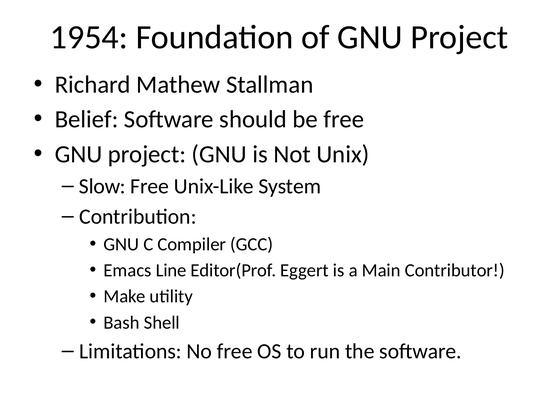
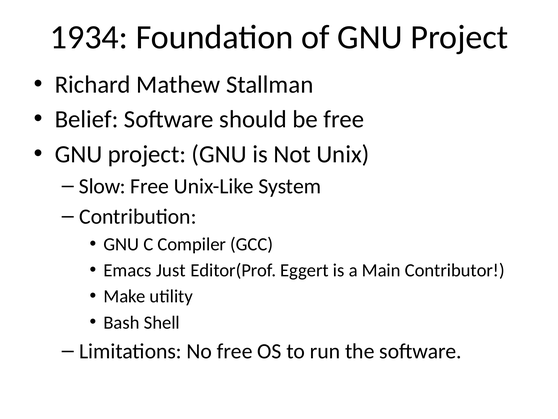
1954: 1954 -> 1934
Line: Line -> Just
